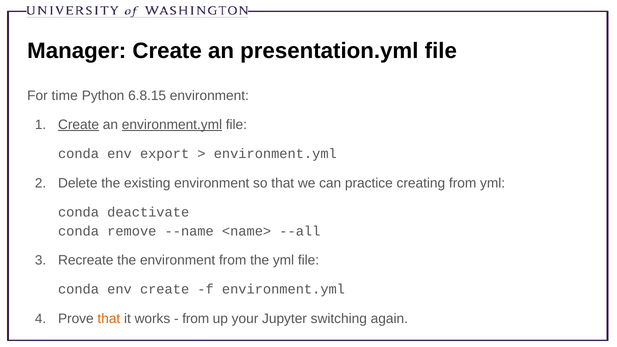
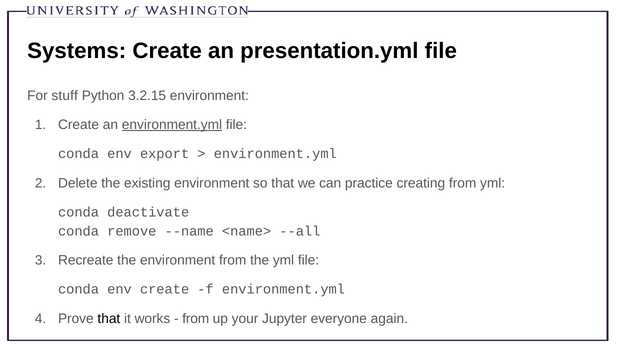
Manager: Manager -> Systems
time: time -> stuff
6.8.15: 6.8.15 -> 3.2.15
Create at (79, 125) underline: present -> none
that at (109, 319) colour: orange -> black
switching: switching -> everyone
